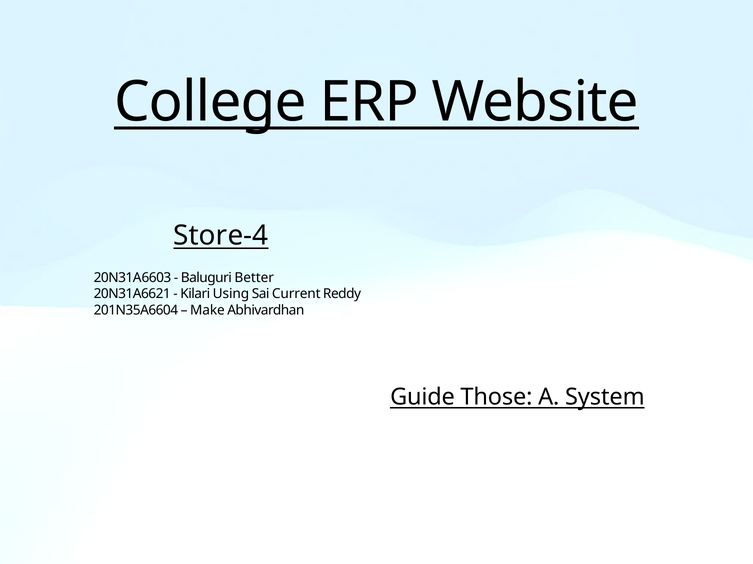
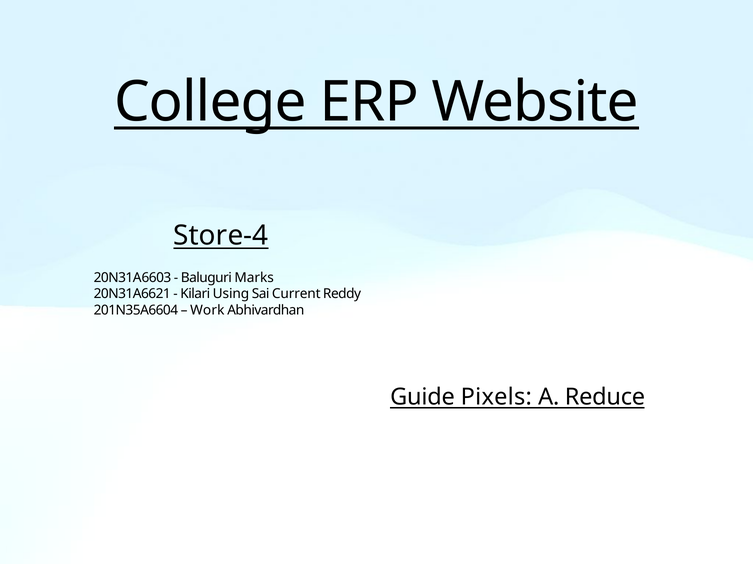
Better: Better -> Marks
Make: Make -> Work
Those: Those -> Pixels
System: System -> Reduce
